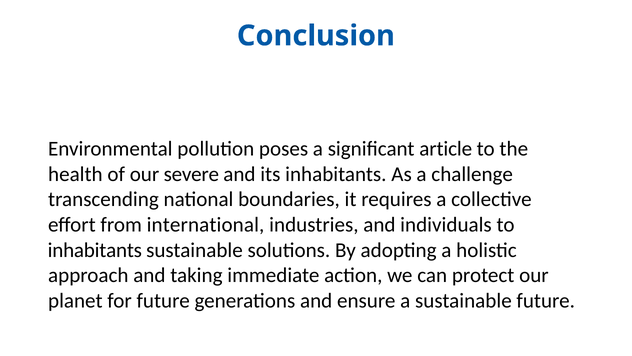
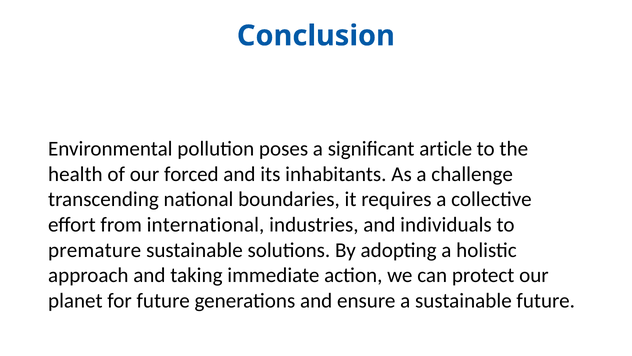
severe: severe -> forced
inhabitants at (95, 250): inhabitants -> premature
